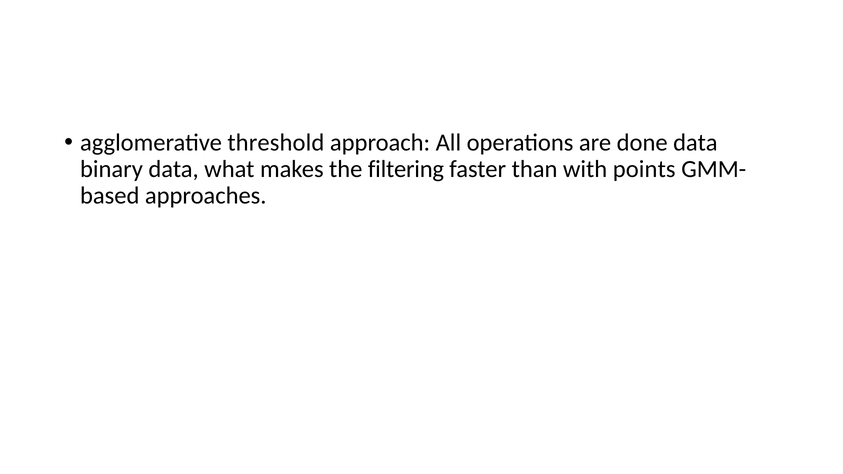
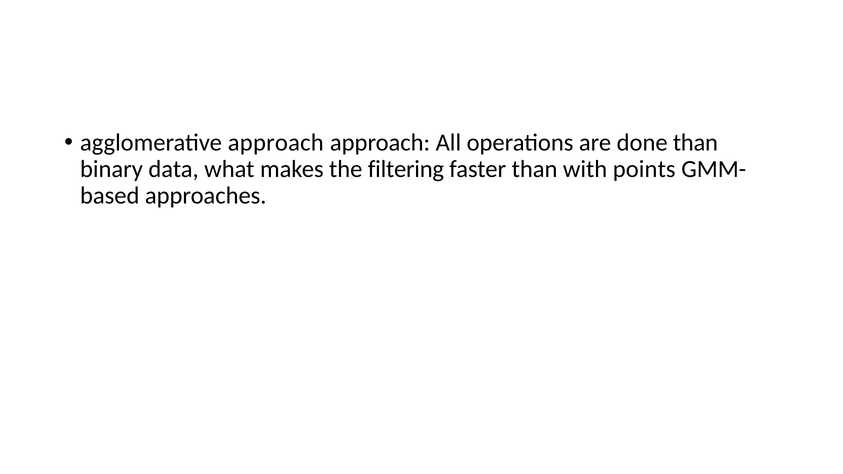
agglomerative threshold: threshold -> approach
done data: data -> than
